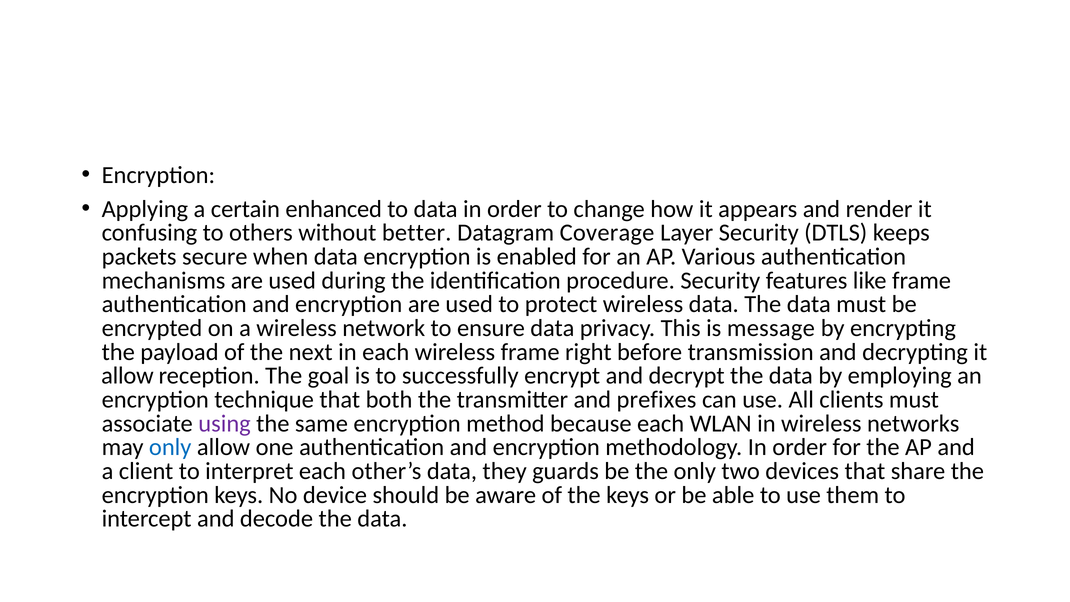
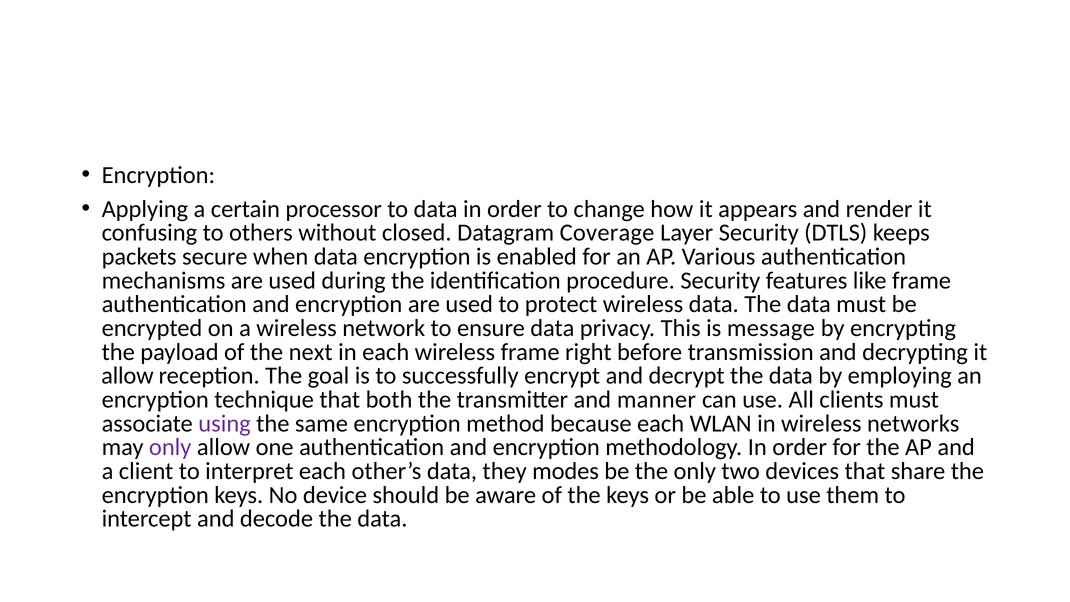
enhanced: enhanced -> processor
better: better -> closed
prefixes: prefixes -> manner
only at (170, 447) colour: blue -> purple
guards: guards -> modes
